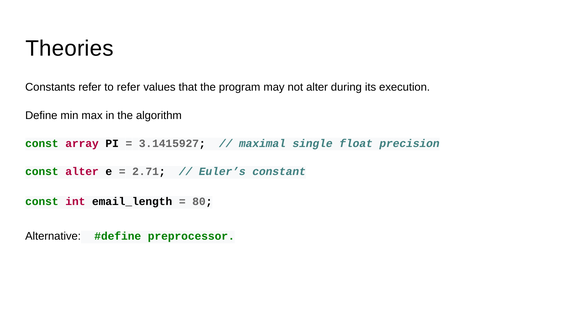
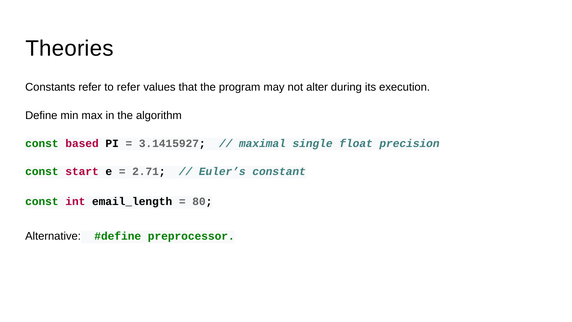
array: array -> based
const alter: alter -> start
